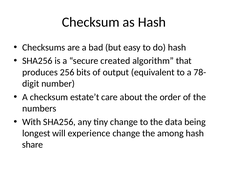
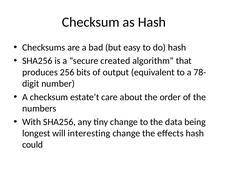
experience: experience -> interesting
among: among -> effects
share: share -> could
